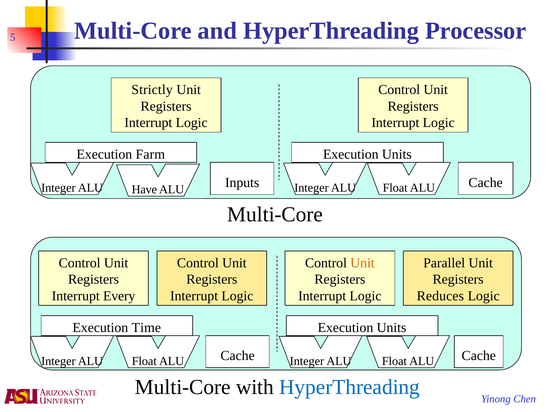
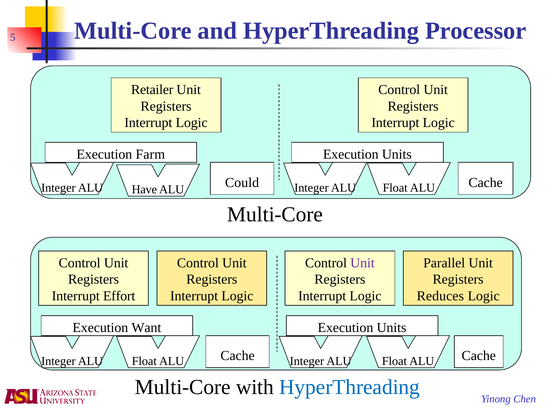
Strictly: Strictly -> Retailer
Inputs: Inputs -> Could
Unit at (362, 263) colour: orange -> purple
Every: Every -> Effort
Time: Time -> Want
